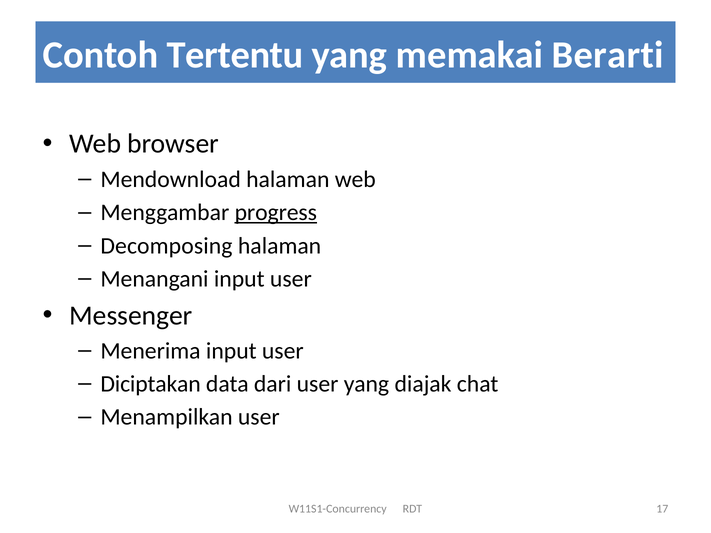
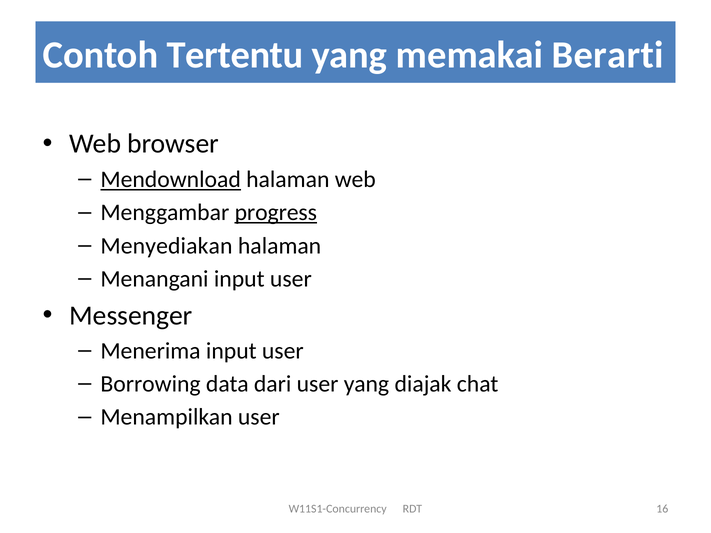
Mendownload underline: none -> present
Decomposing: Decomposing -> Menyediakan
Diciptakan: Diciptakan -> Borrowing
17: 17 -> 16
